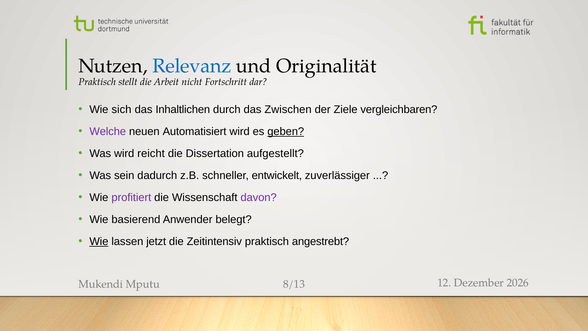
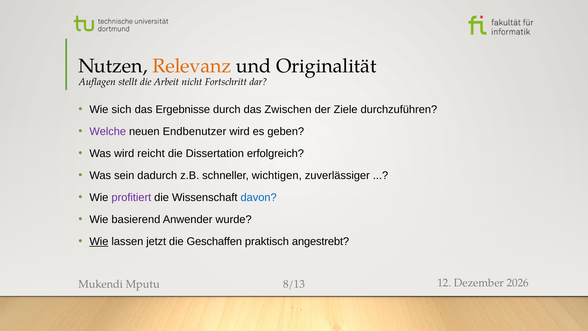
Relevanz colour: blue -> orange
Praktisch at (97, 82): Praktisch -> Auflagen
Inhaltlichen: Inhaltlichen -> Ergebnisse
vergleichbaren: vergleichbaren -> durchzuführen
Automatisiert: Automatisiert -> Endbenutzer
geben underline: present -> none
aufgestellt: aufgestellt -> erfolgreich
entwickelt: entwickelt -> wichtigen
davon colour: purple -> blue
belegt: belegt -> wurde
Zeitintensiv: Zeitintensiv -> Geschaffen
